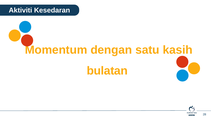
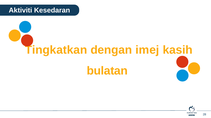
Momentum: Momentum -> Tingkatkan
satu: satu -> imej
